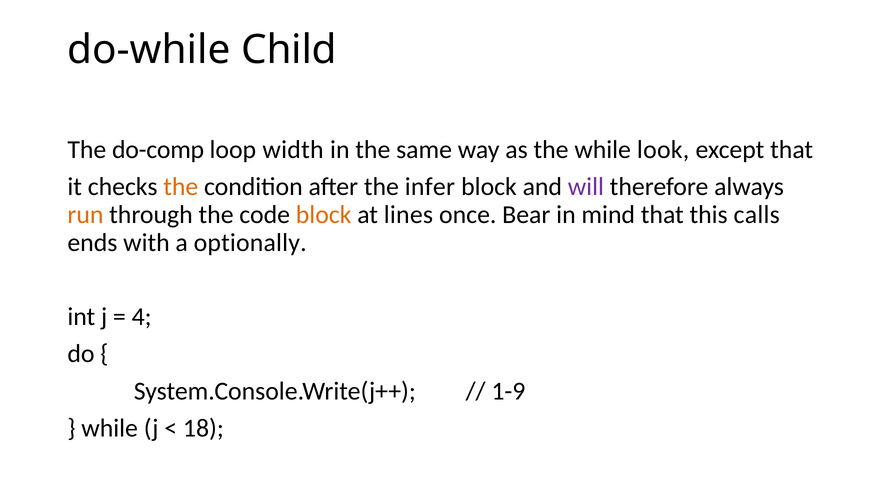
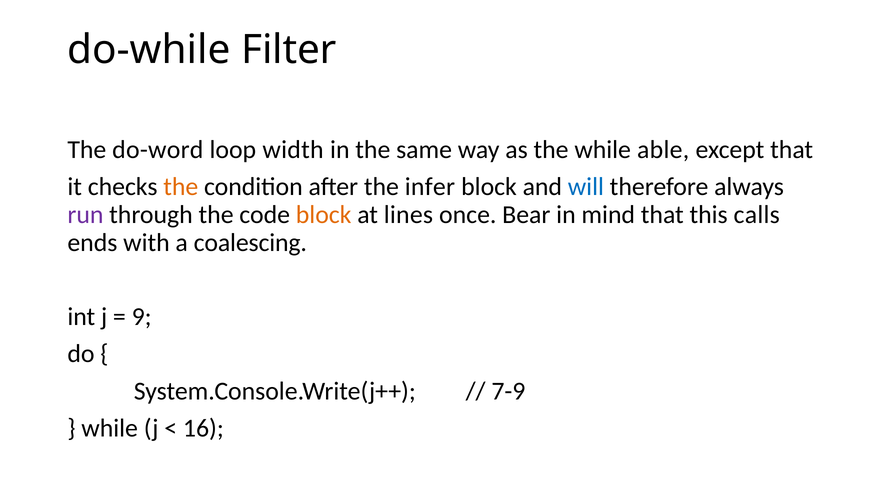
Child: Child -> Filter
do-comp: do-comp -> do-word
look: look -> able
will colour: purple -> blue
run colour: orange -> purple
optionally: optionally -> coalescing
4: 4 -> 9
1-9: 1-9 -> 7-9
18: 18 -> 16
